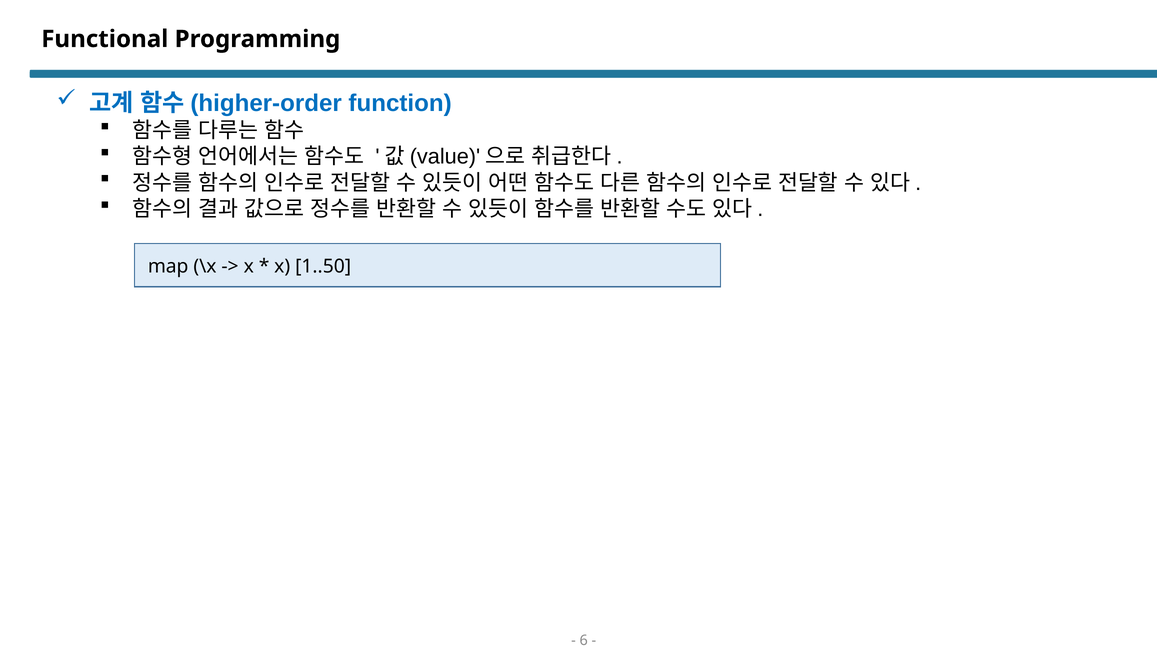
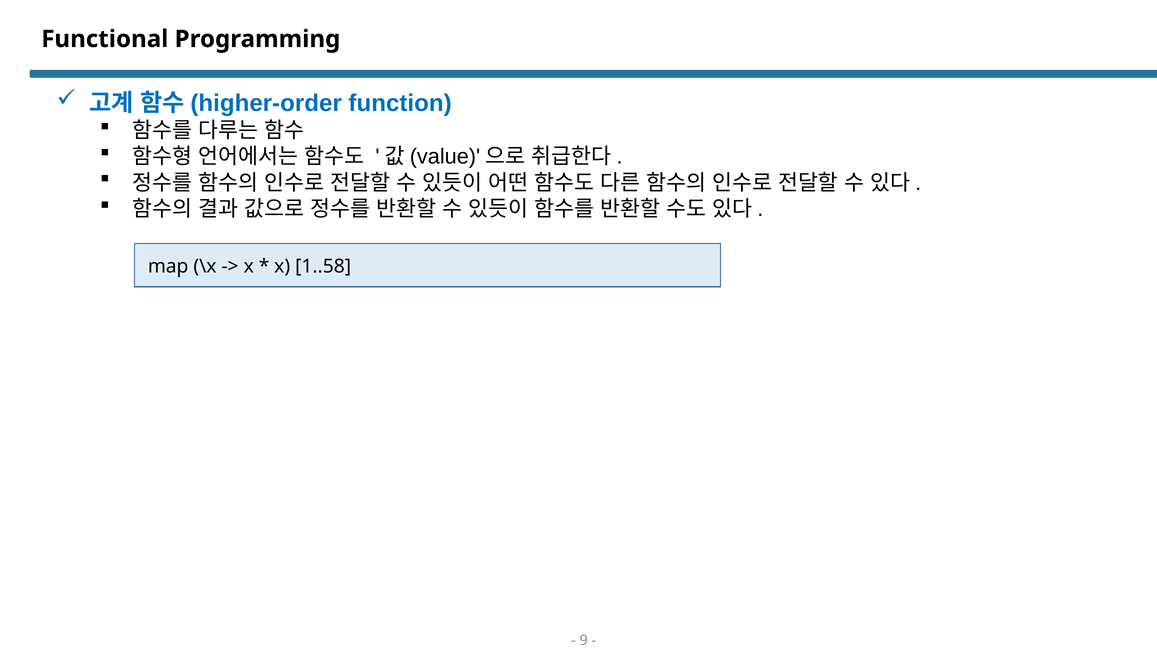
1..50: 1..50 -> 1..58
6: 6 -> 9
